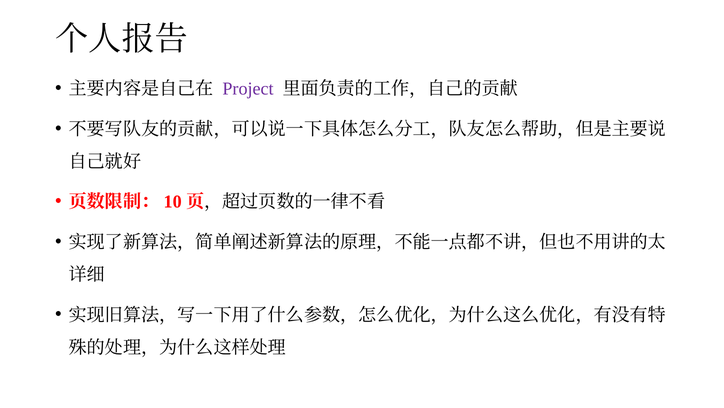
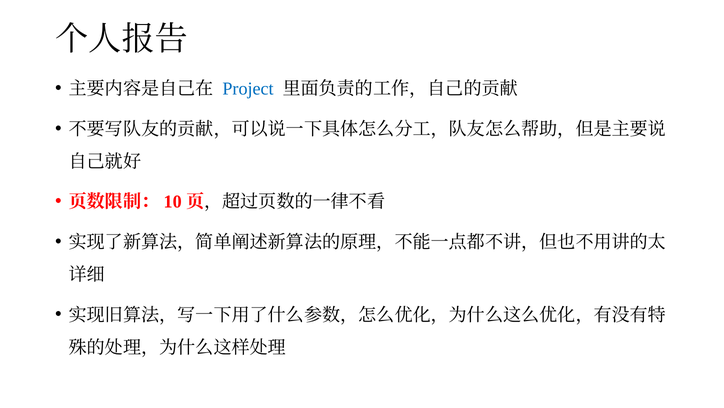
Project colour: purple -> blue
